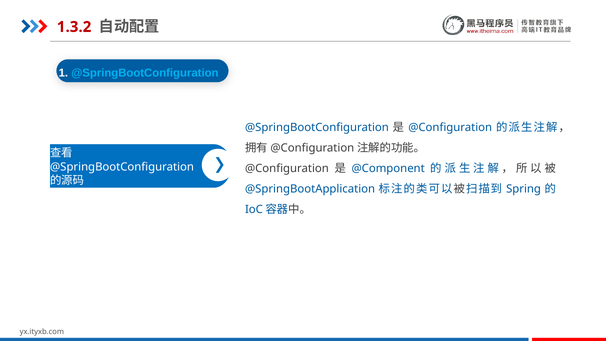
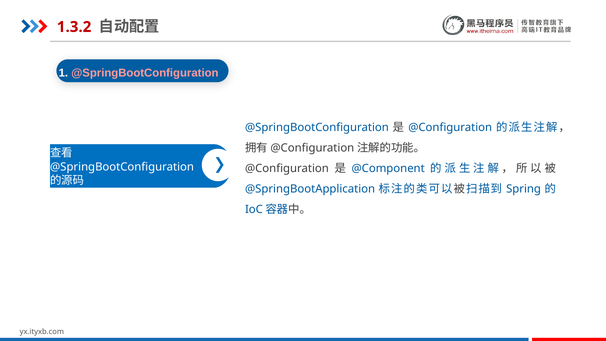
@SpringBootConfiguration at (145, 73) colour: light blue -> pink
